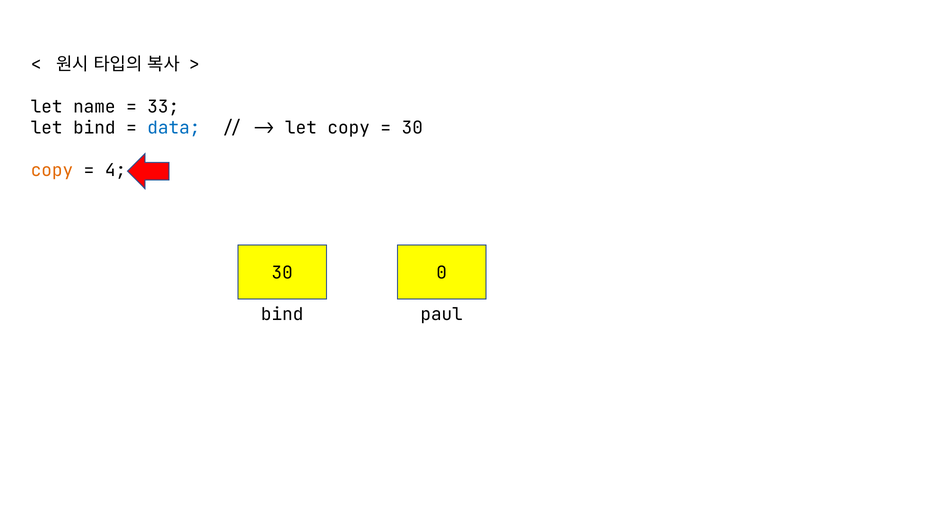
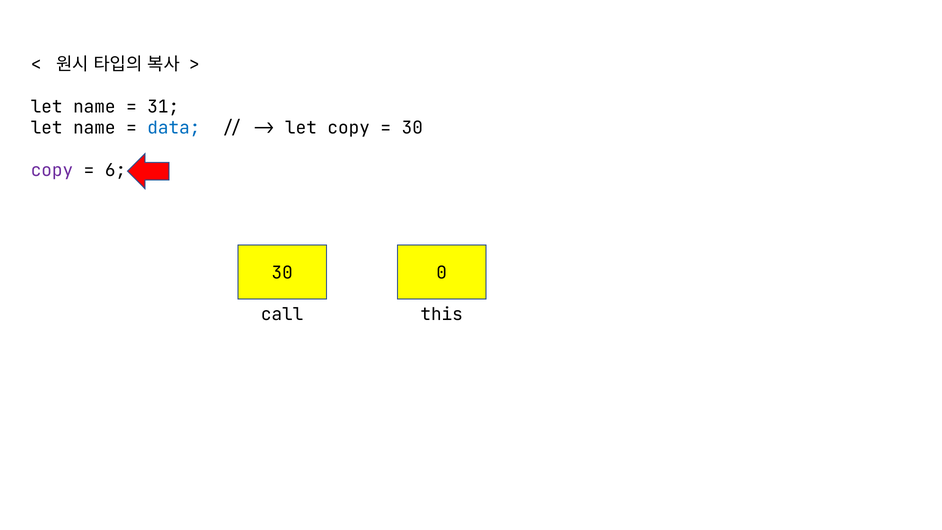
33: 33 -> 31
bind at (94, 128): bind -> name
copy at (52, 171) colour: orange -> purple
4: 4 -> 6
bind at (282, 314): bind -> call
paul: paul -> this
